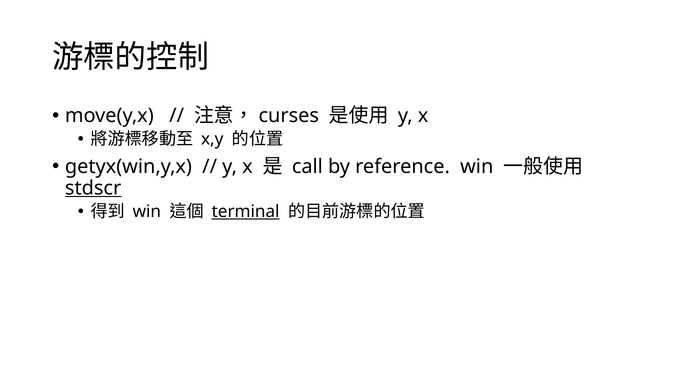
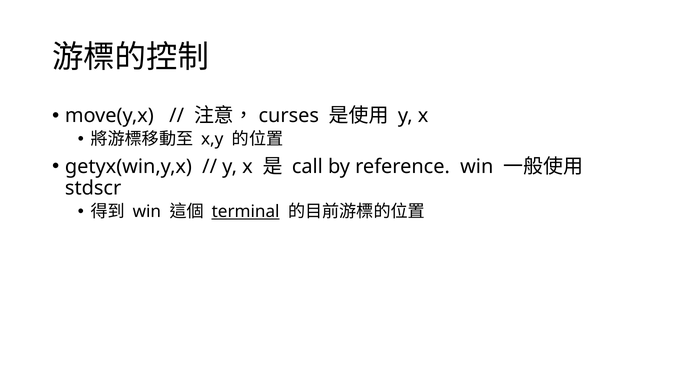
stdscr underline: present -> none
